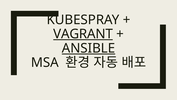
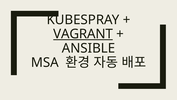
ANSIBLE underline: present -> none
